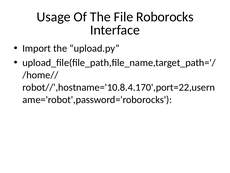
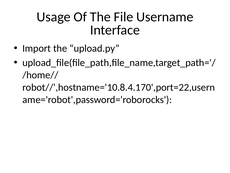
Roborocks: Roborocks -> Username
